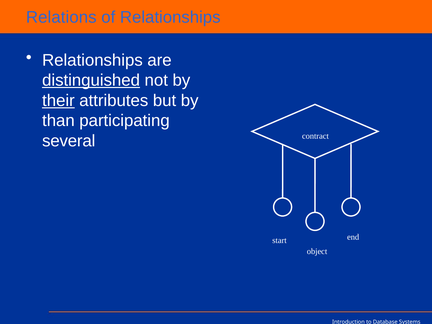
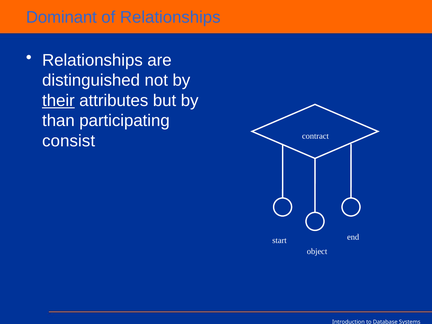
Relations: Relations -> Dominant
distinguished underline: present -> none
several: several -> consist
